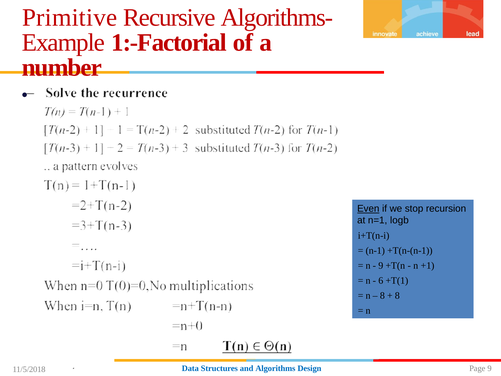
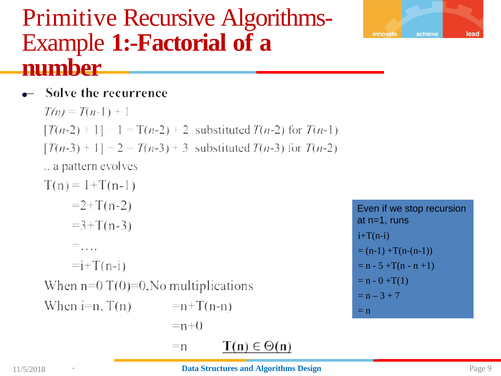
Even underline: present -> none
logb: logb -> runs
9 at (381, 265): 9 -> 5
6: 6 -> 0
8 at (382, 295): 8 -> 3
8 at (397, 295): 8 -> 7
